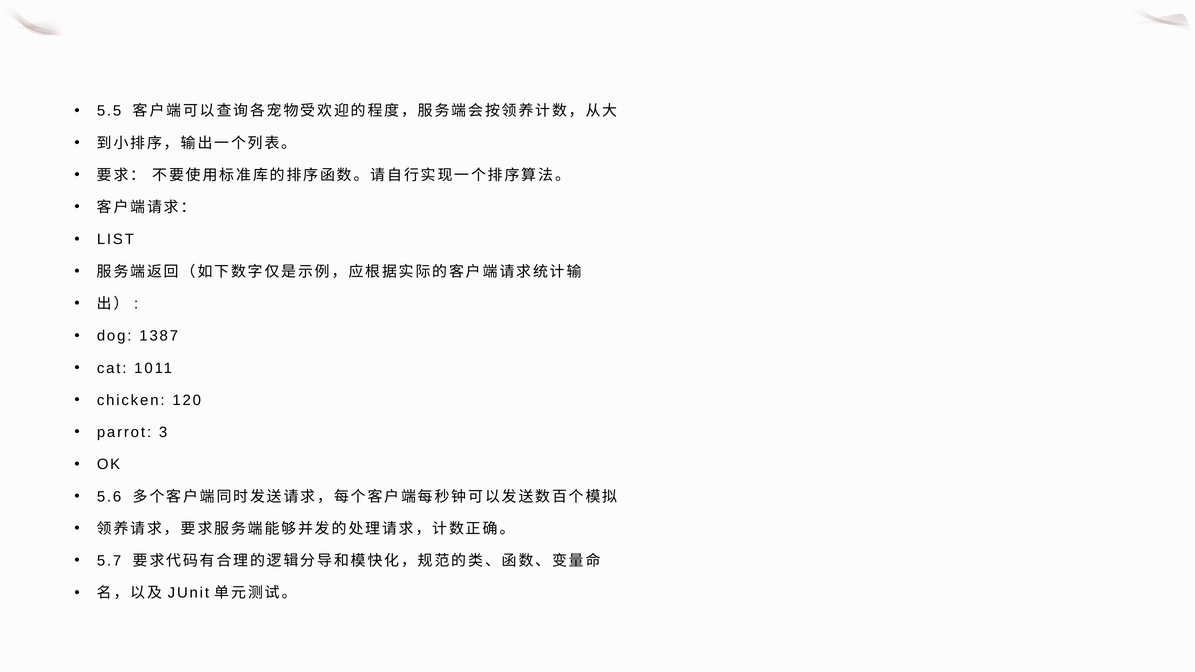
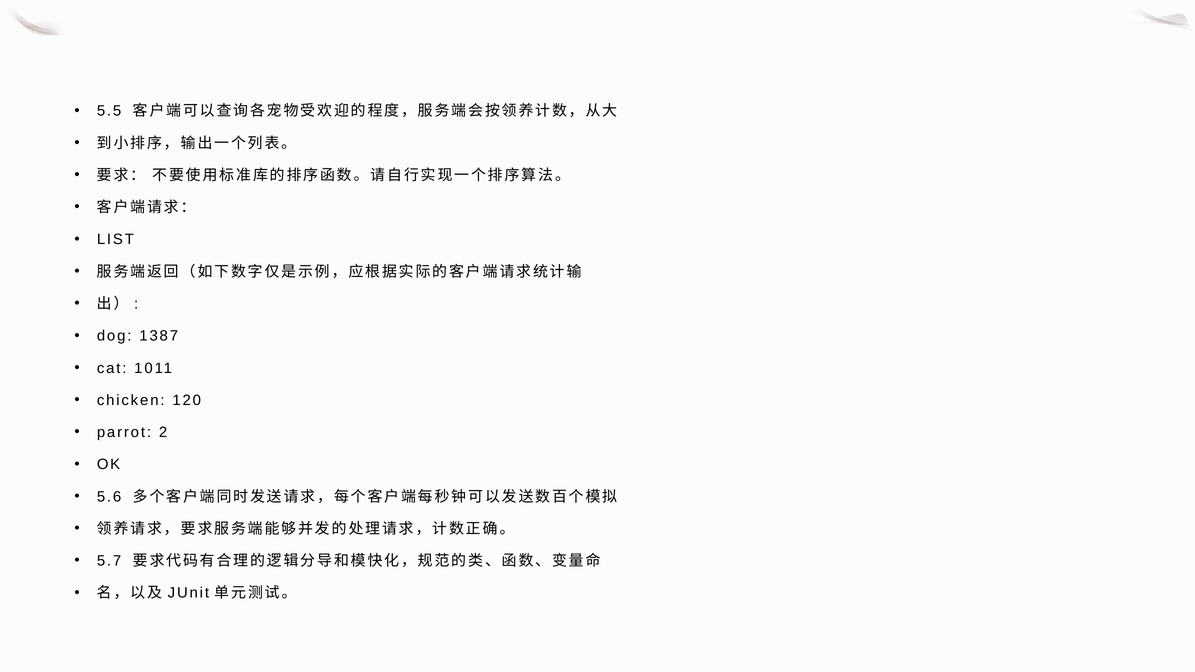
3: 3 -> 2
